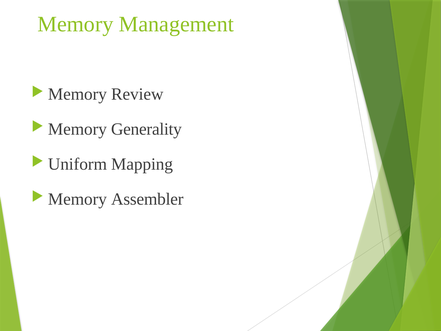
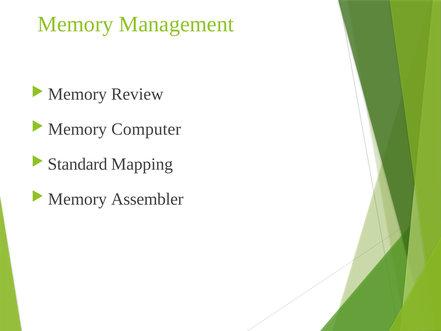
Generality: Generality -> Computer
Uniform: Uniform -> Standard
